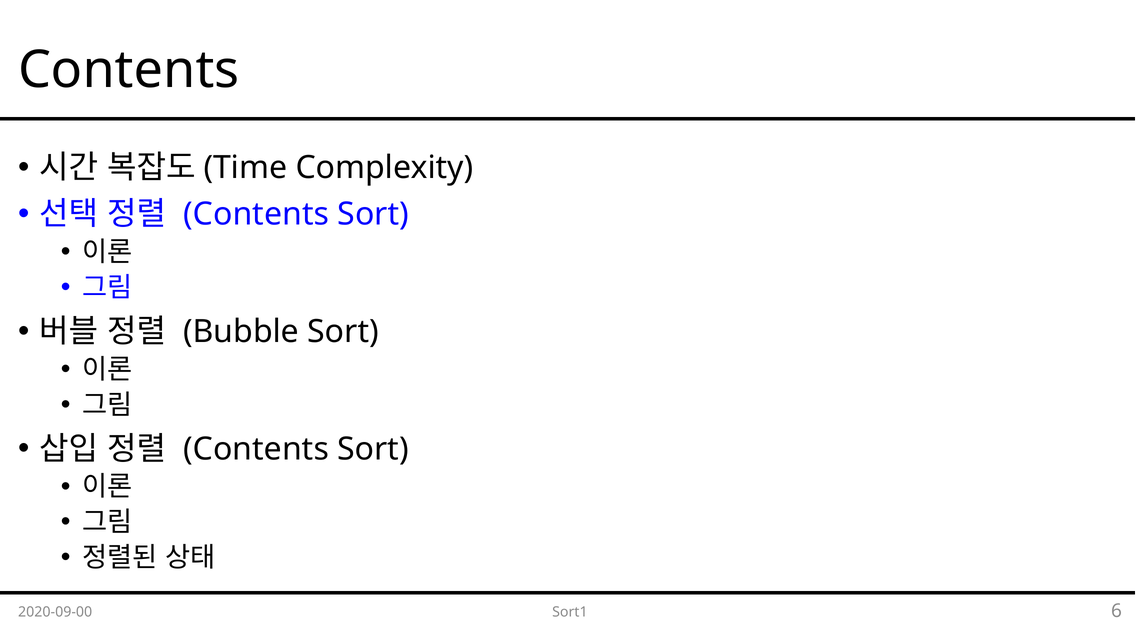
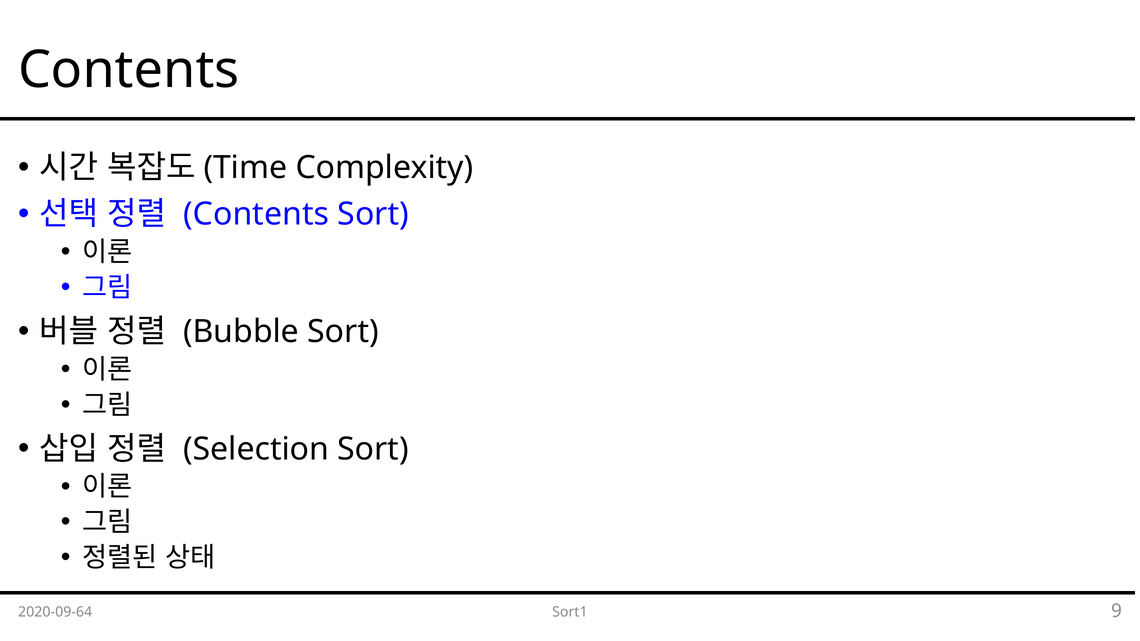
Contents at (256, 449): Contents -> Selection
2020-09-00: 2020-09-00 -> 2020-09-64
6: 6 -> 9
